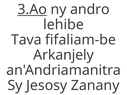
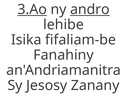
andro underline: none -> present
Tava: Tava -> Isika
Arkanjely: Arkanjely -> Fanahiny
